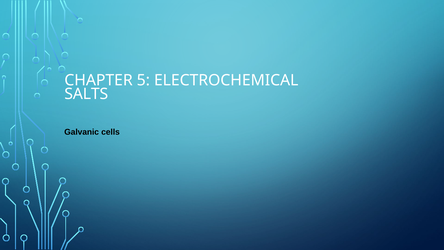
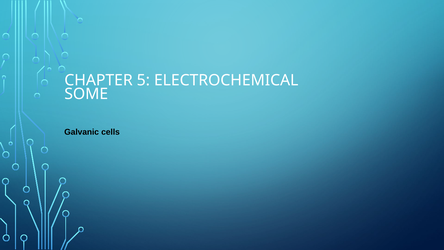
SALTS: SALTS -> SOME
